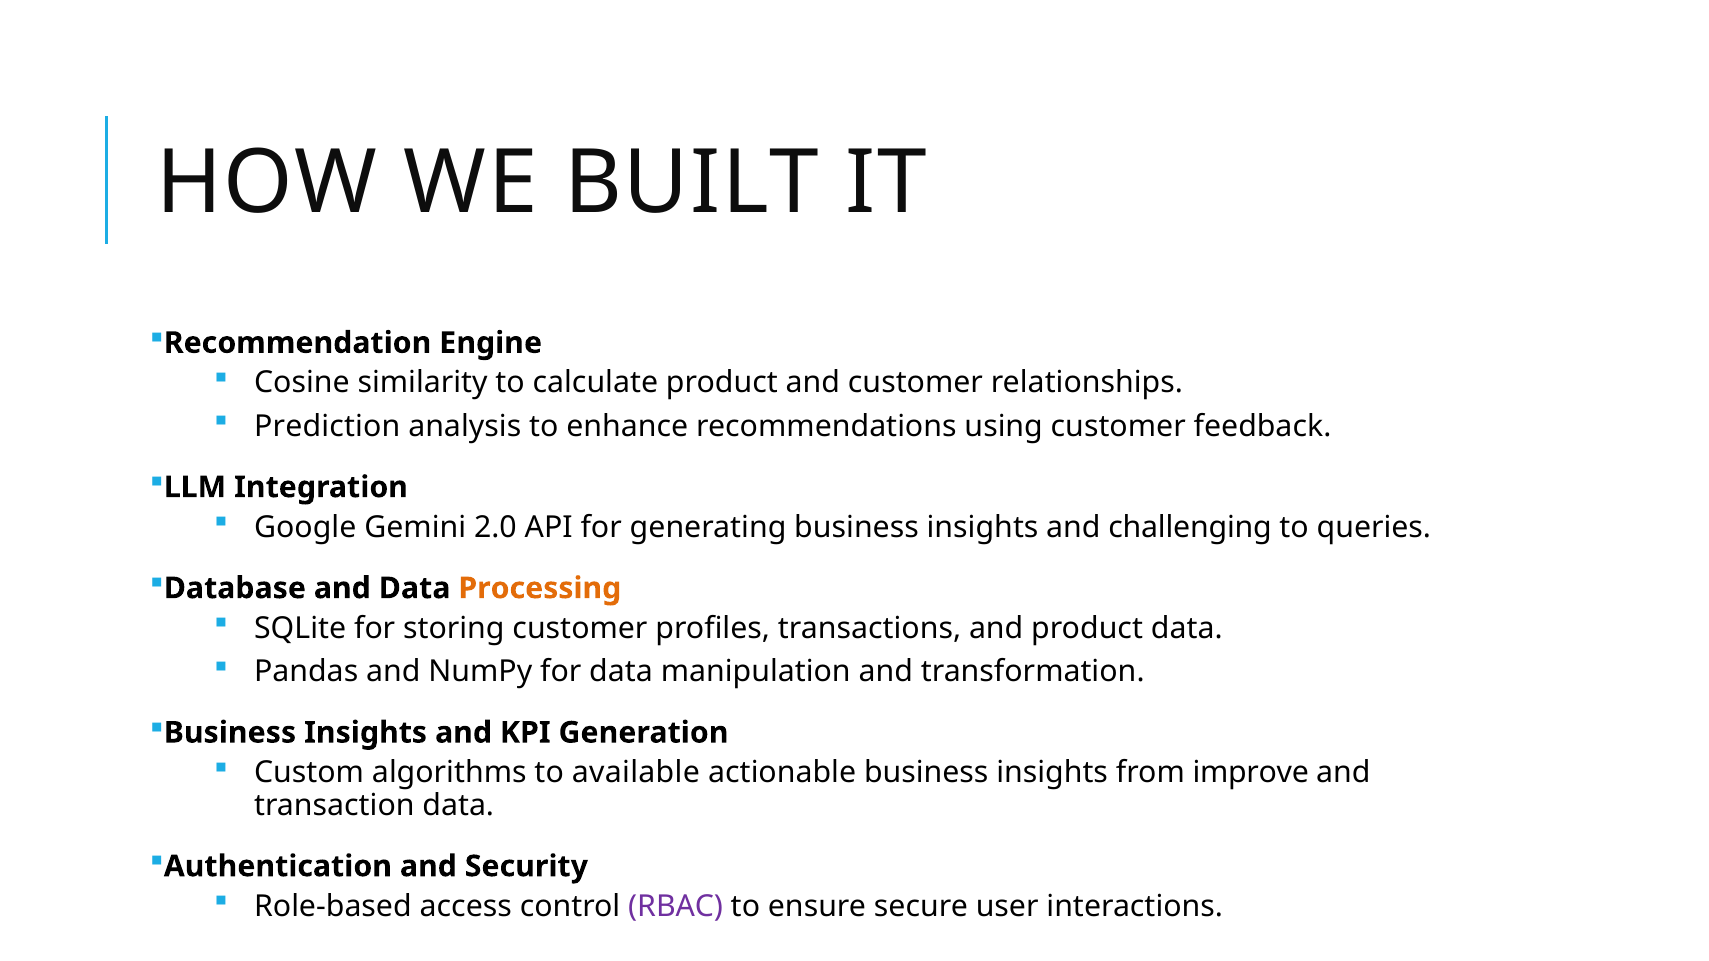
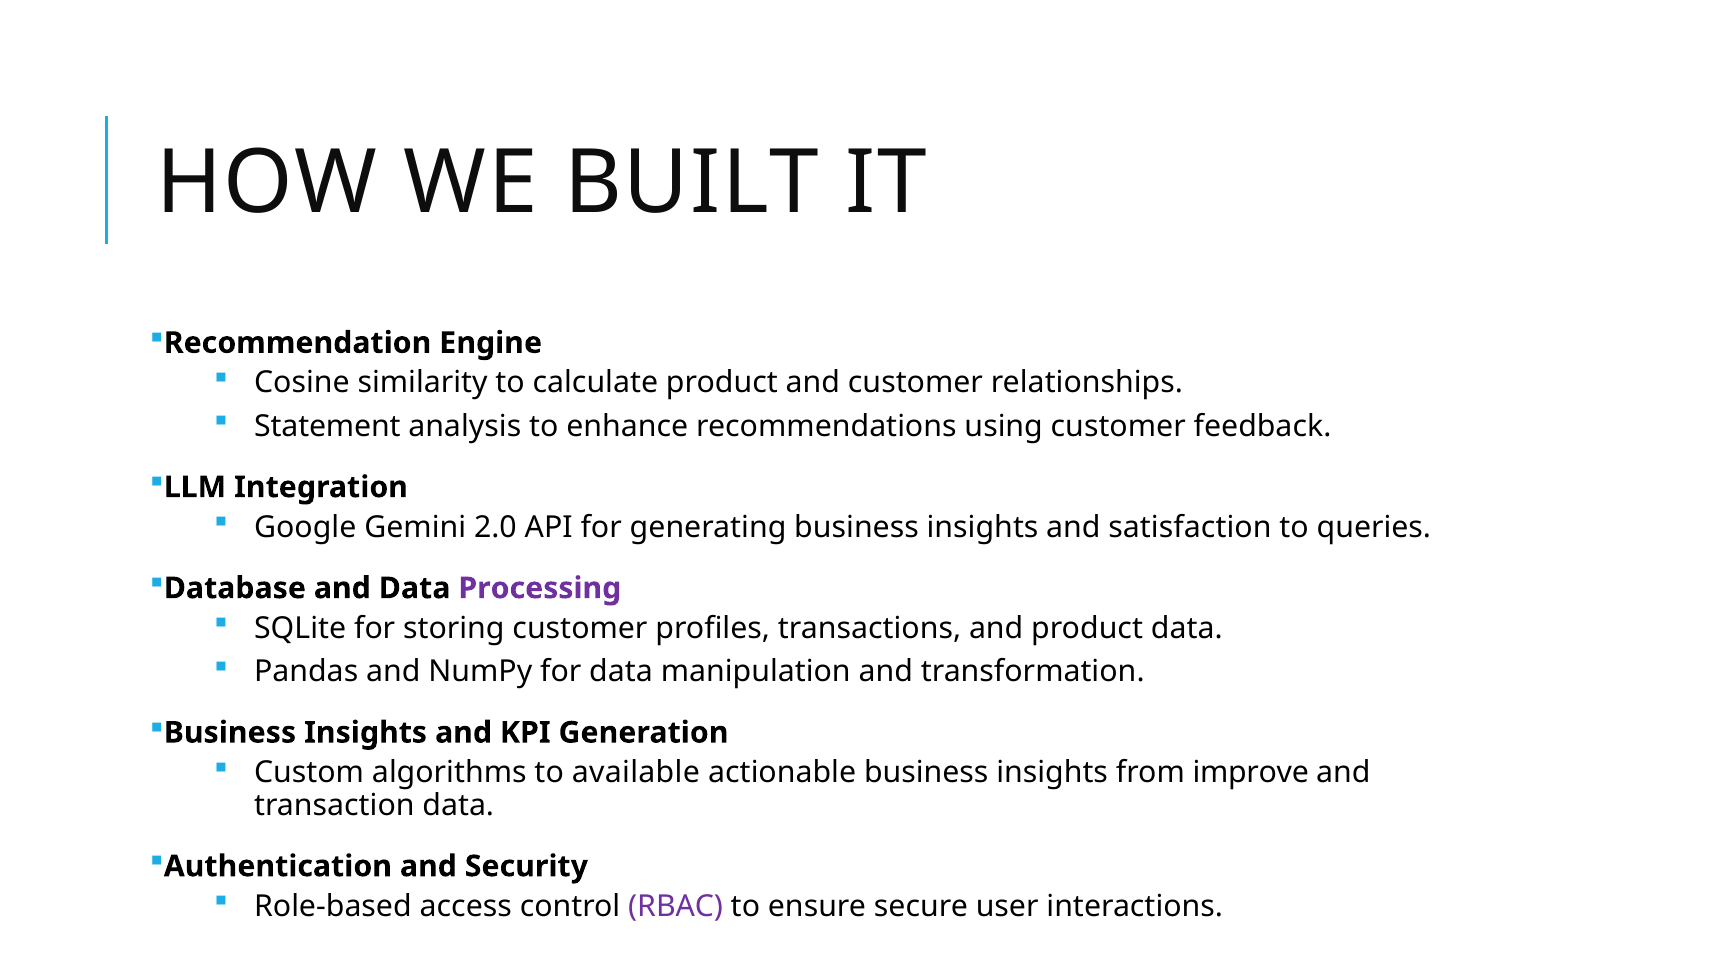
Prediction: Prediction -> Statement
challenging: challenging -> satisfaction
Processing colour: orange -> purple
